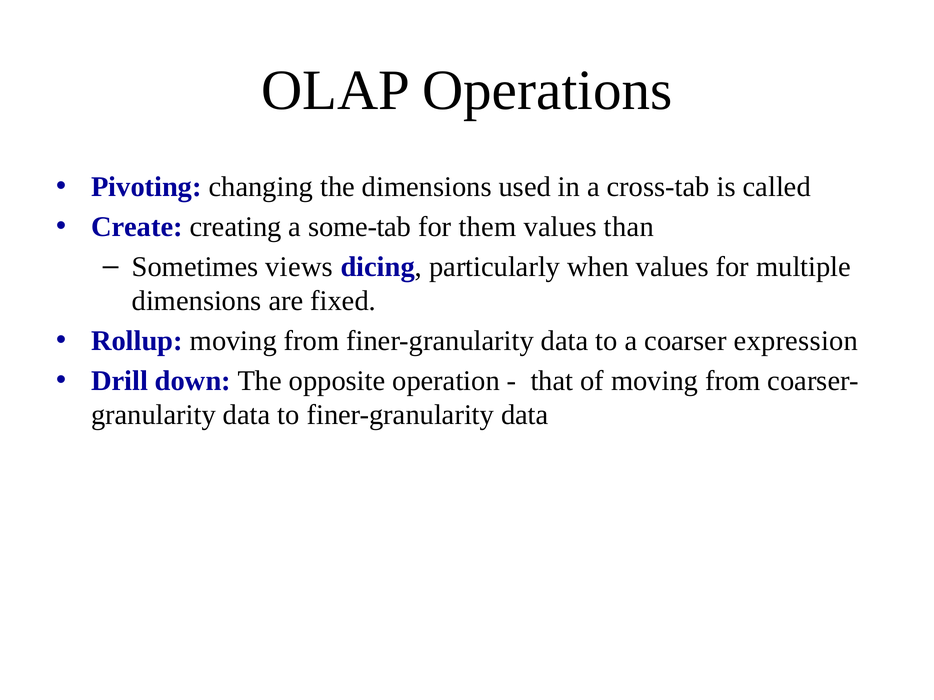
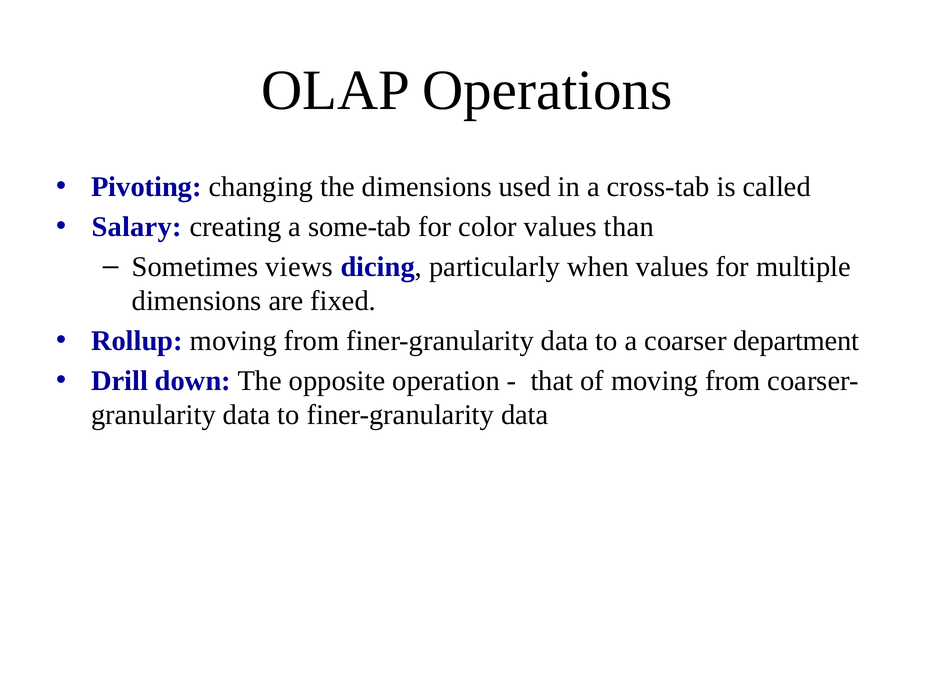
Create: Create -> Salary
them: them -> color
expression: expression -> department
